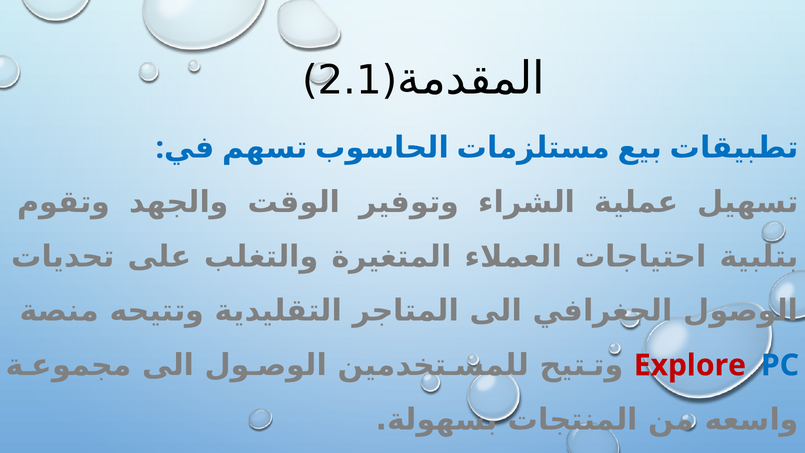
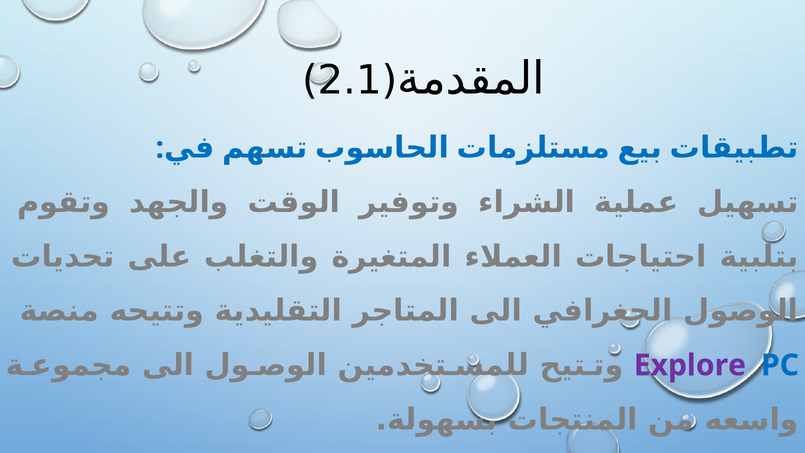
Explore colour: red -> purple
